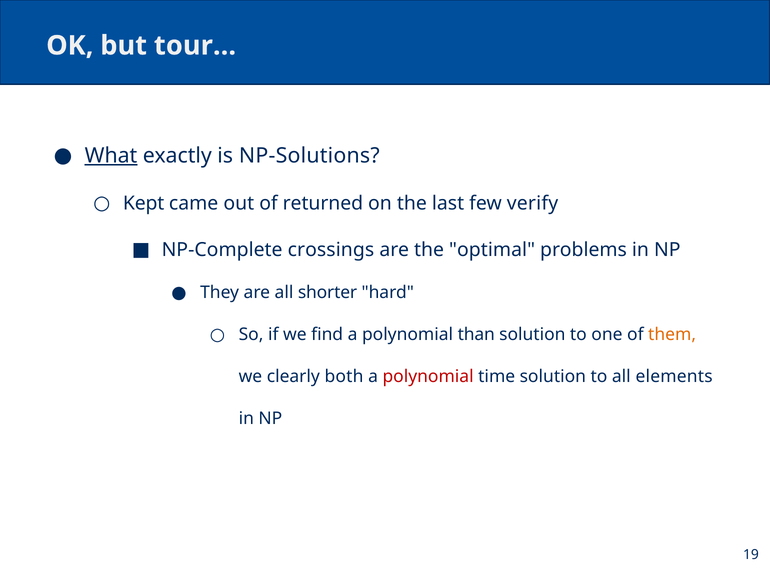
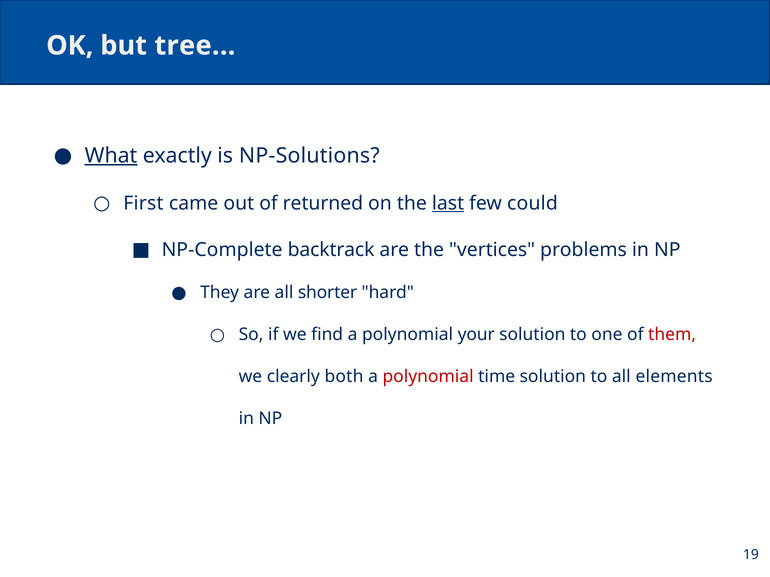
tour: tour -> tree
Kept: Kept -> First
last underline: none -> present
verify: verify -> could
crossings: crossings -> backtrack
optimal: optimal -> vertices
than: than -> your
them colour: orange -> red
